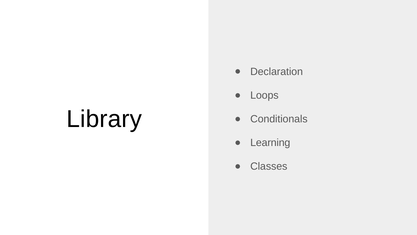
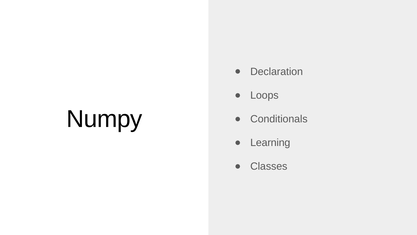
Library: Library -> Numpy
